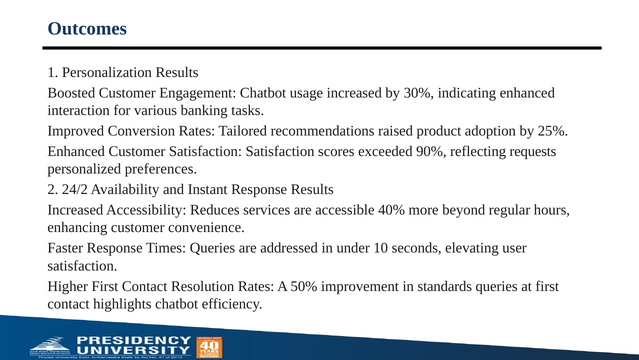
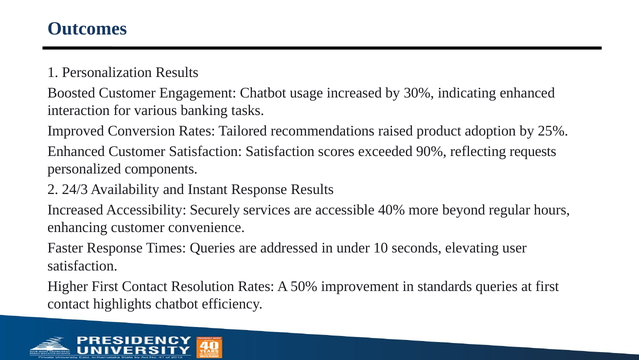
preferences: preferences -> components
24/2: 24/2 -> 24/3
Reduces: Reduces -> Securely
